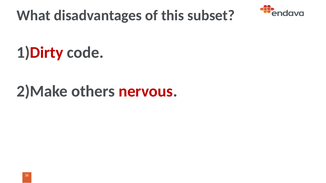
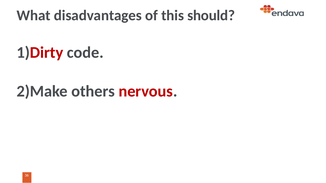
subset: subset -> should
